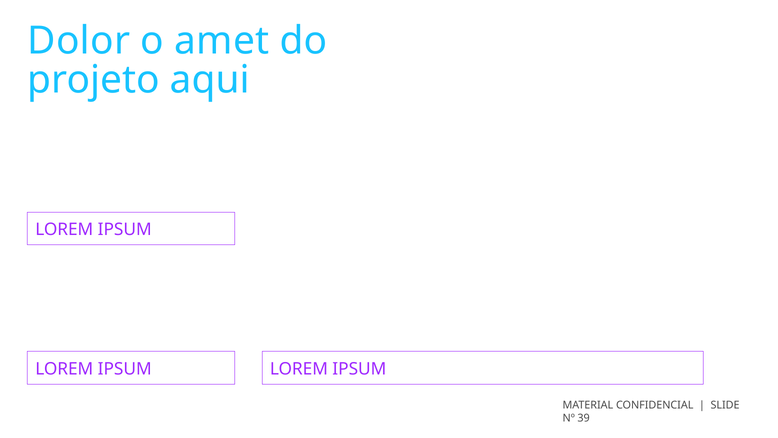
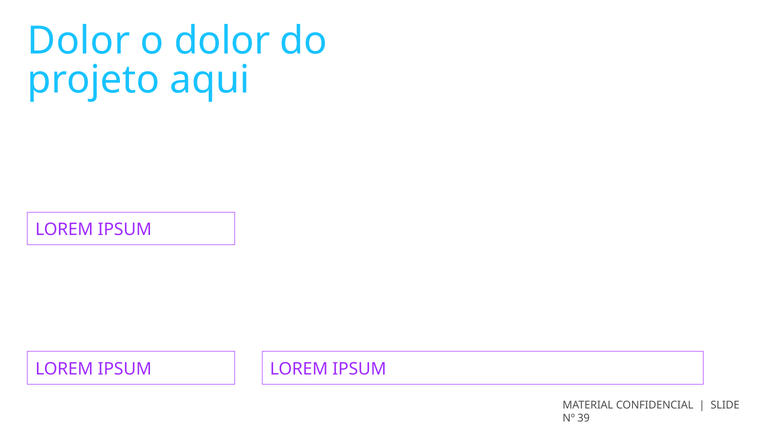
o amet: amet -> dolor
